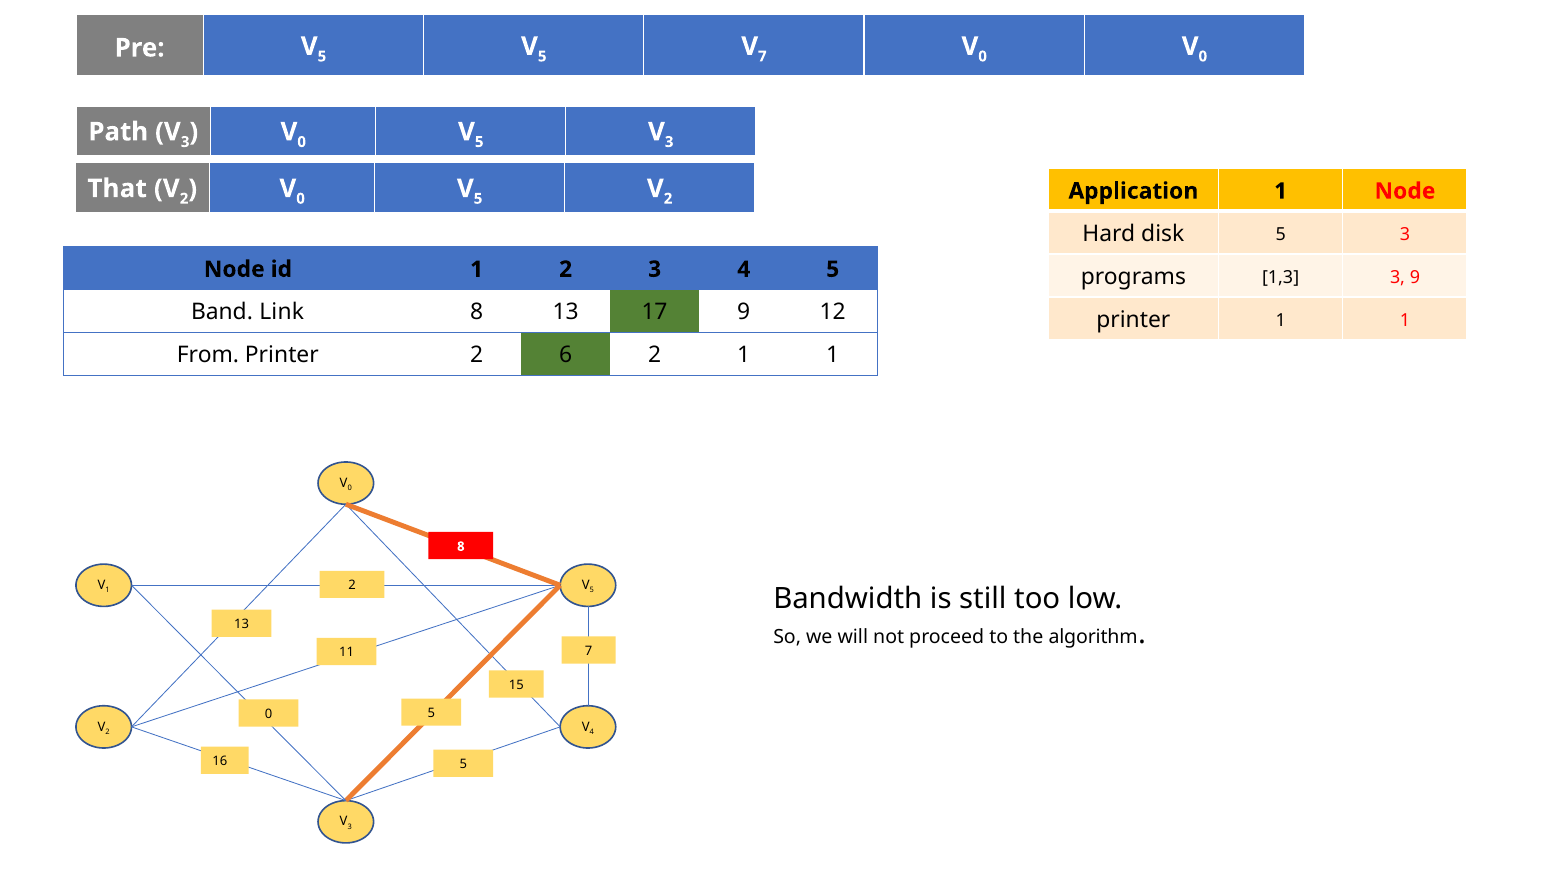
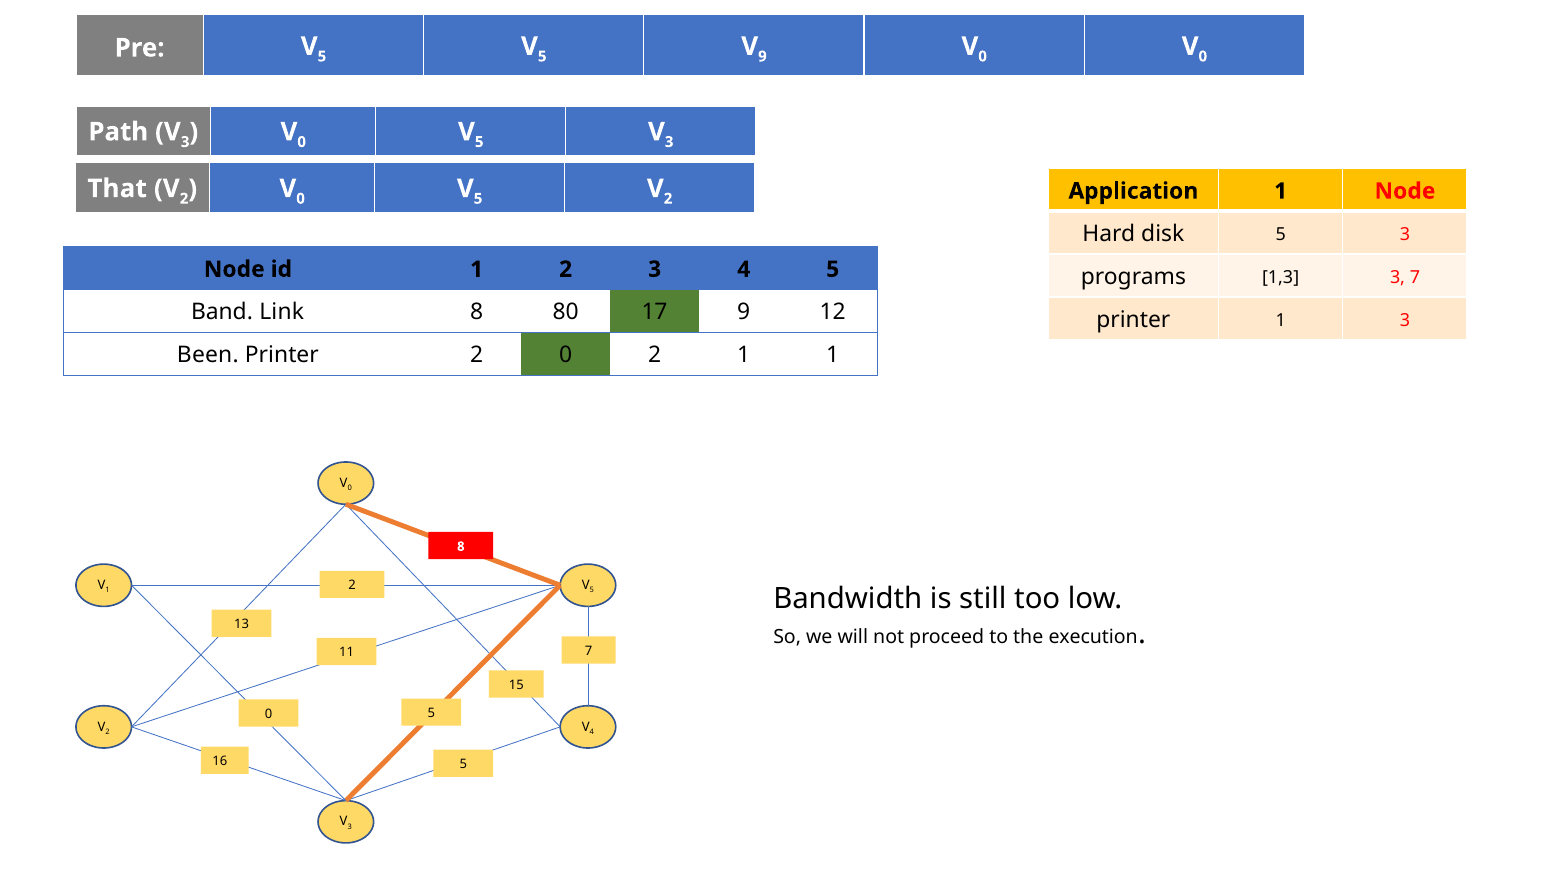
7 at (762, 56): 7 -> 9
3 9: 9 -> 7
8 13: 13 -> 80
printer 1 1: 1 -> 3
From: From -> Been
2 6: 6 -> 0
algorithm: algorithm -> execution
